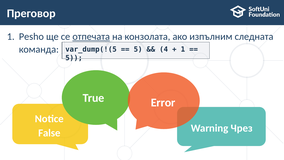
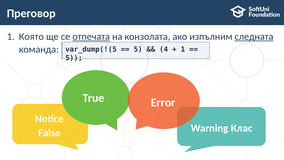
Pesho: Pesho -> Която
следната underline: none -> present
Чрез: Чрез -> Клас
